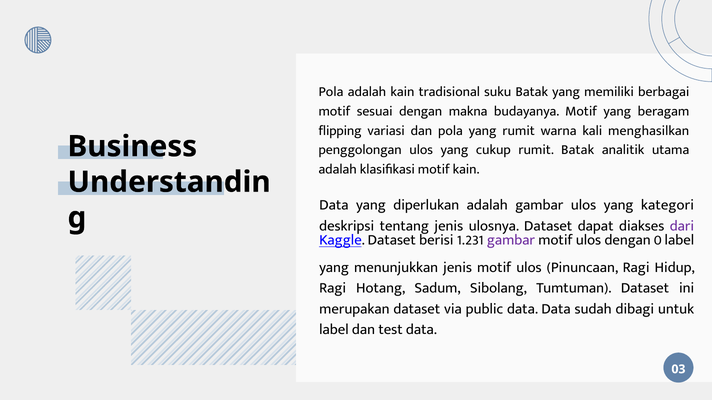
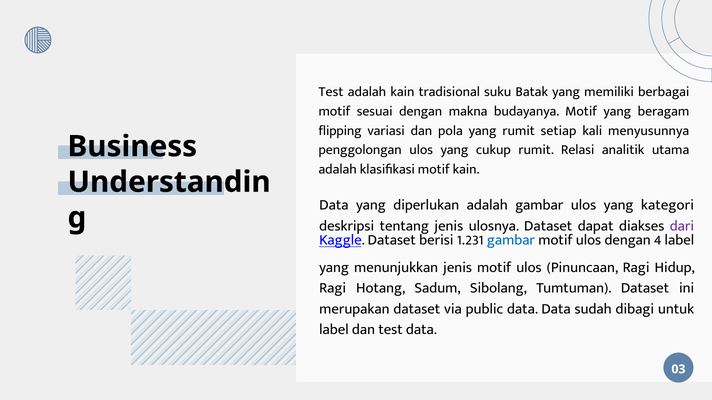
Pola at (331, 92): Pola -> Test
warna: warna -> setiap
menghasilkan: menghasilkan -> menyusunnya
rumit Batak: Batak -> Relasi
gambar at (511, 240) colour: purple -> blue
0: 0 -> 4
